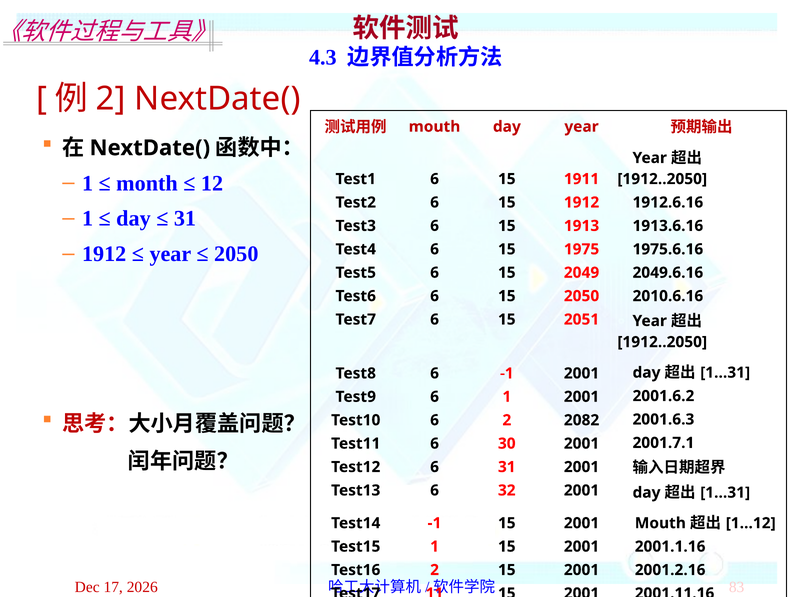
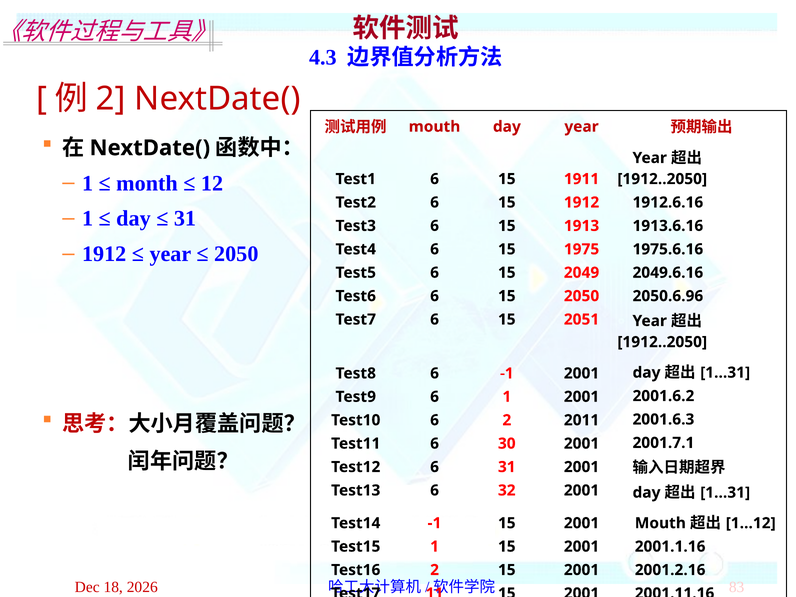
2010.6.16: 2010.6.16 -> 2050.6.96
2082: 2082 -> 2011
17: 17 -> 18
